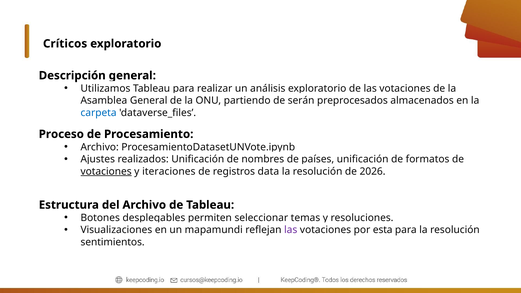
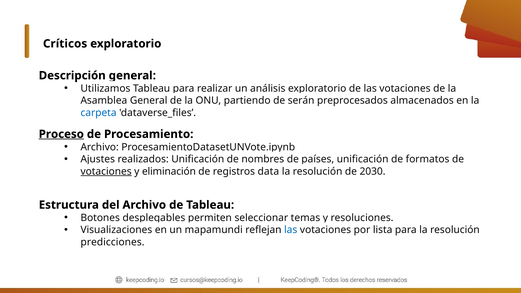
Proceso underline: none -> present
iteraciones: iteraciones -> eliminación
2026: 2026 -> 2030
las at (291, 230) colour: purple -> blue
esta: esta -> lista
sentimientos: sentimientos -> predicciones
